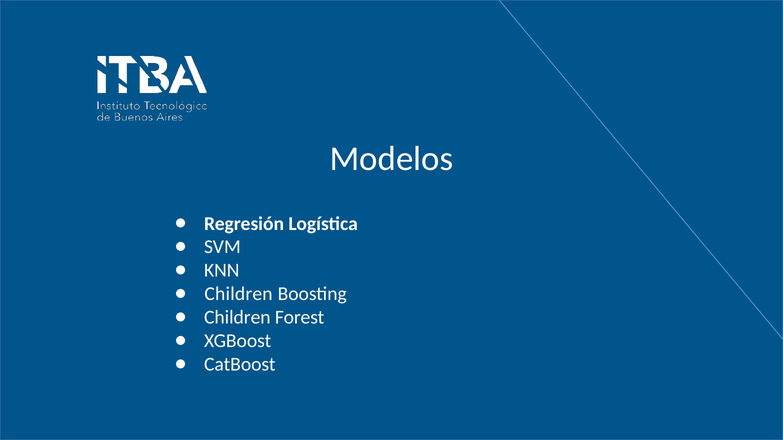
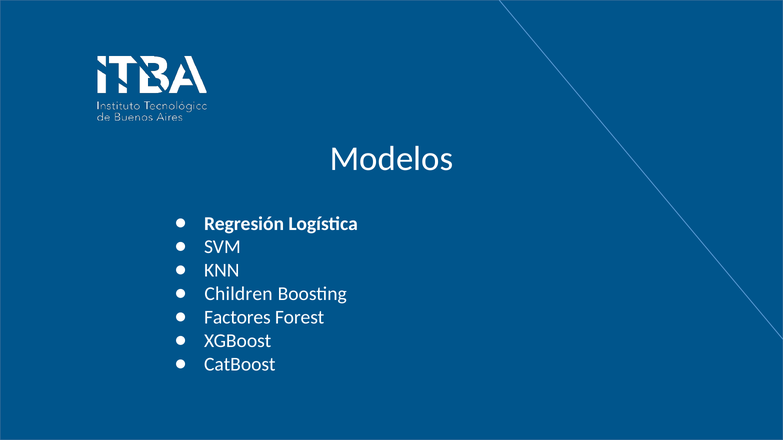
Children at (237, 318): Children -> Factores
